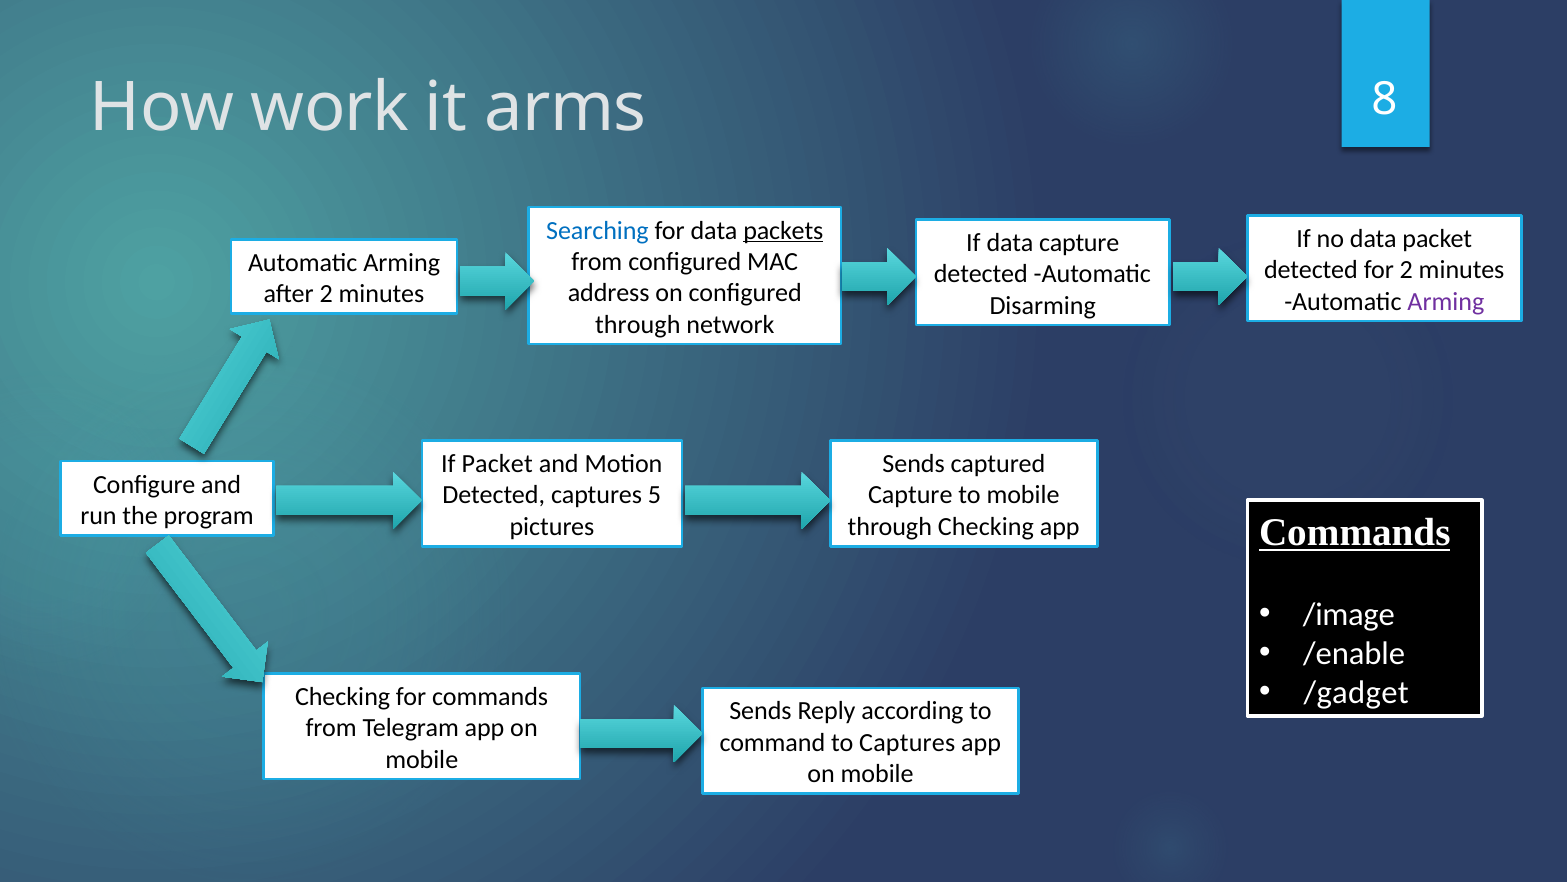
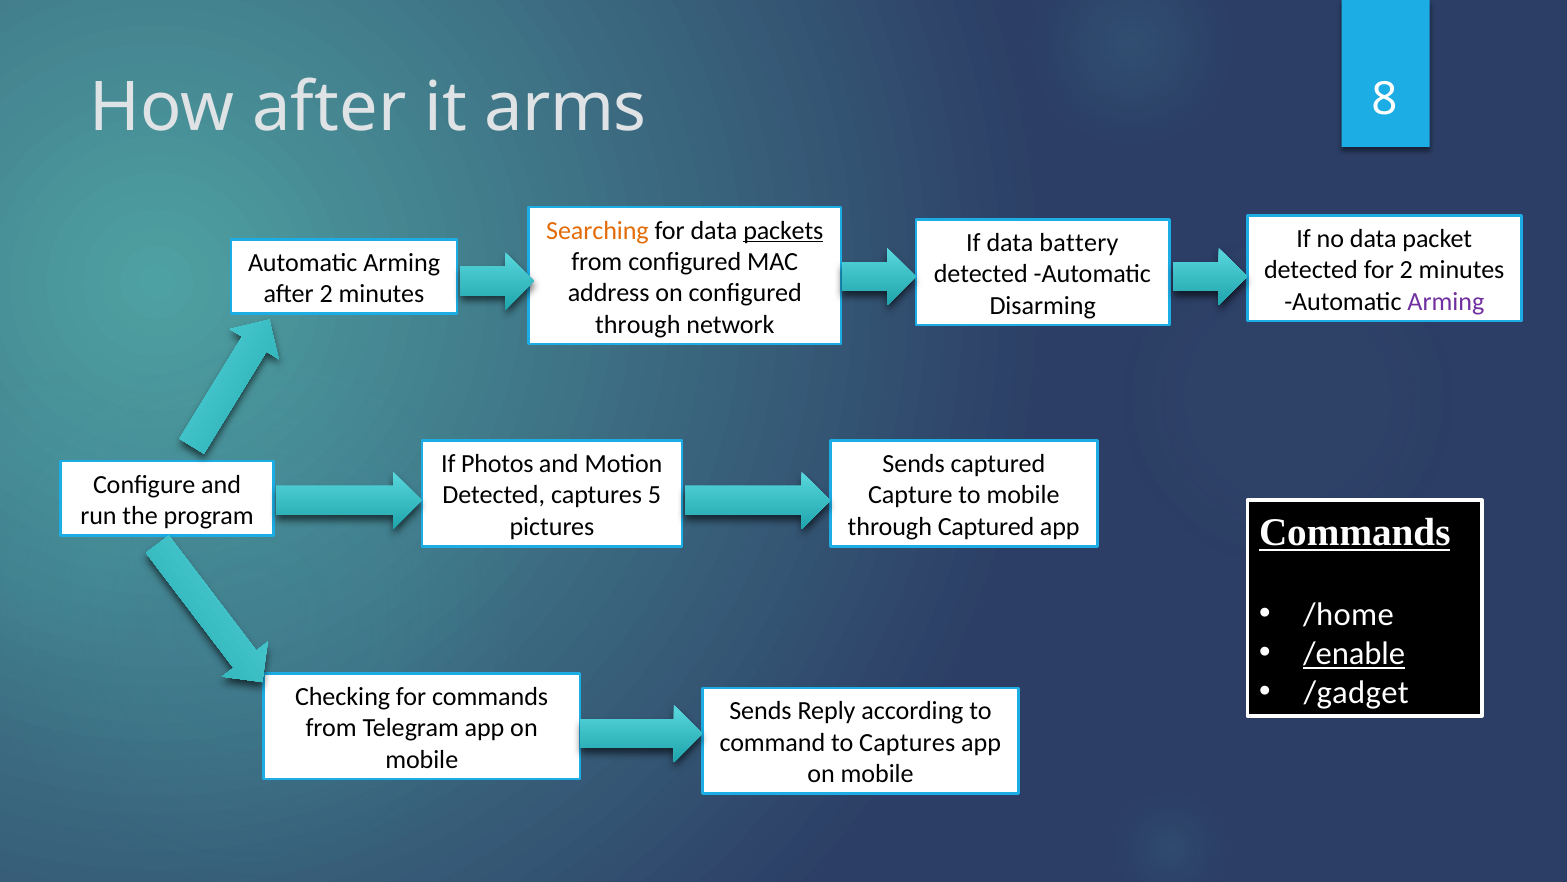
How work: work -> after
Searching colour: blue -> orange
data capture: capture -> battery
If Packet: Packet -> Photos
through Checking: Checking -> Captured
/image: /image -> /home
/enable underline: none -> present
